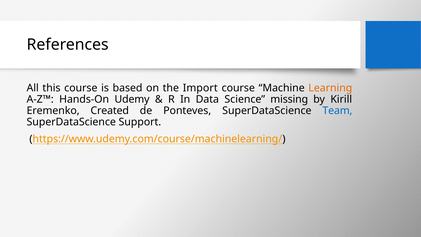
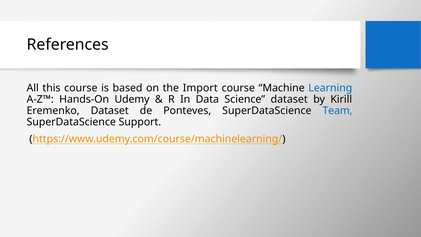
Learning colour: orange -> blue
Science missing: missing -> dataset
Eremenko Created: Created -> Dataset
